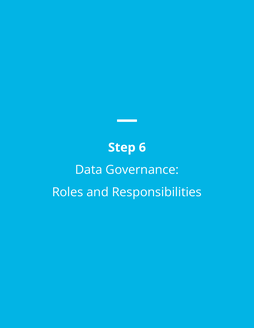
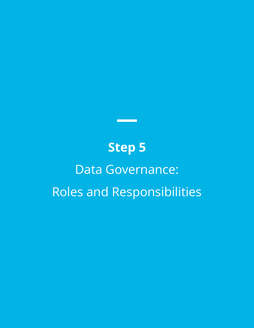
6: 6 -> 5
